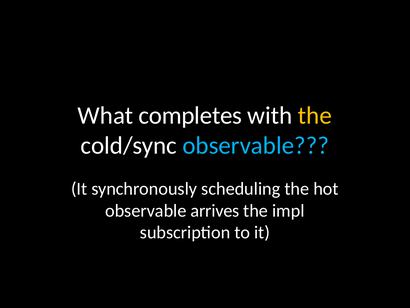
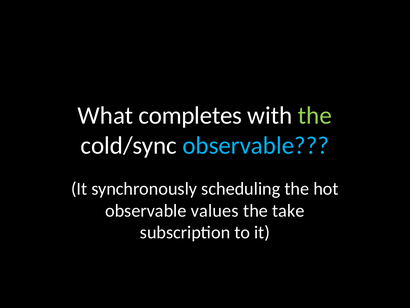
the at (315, 115) colour: yellow -> light green
arrives: arrives -> values
impl: impl -> take
